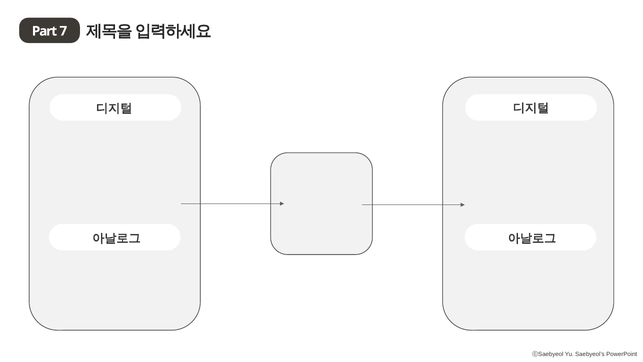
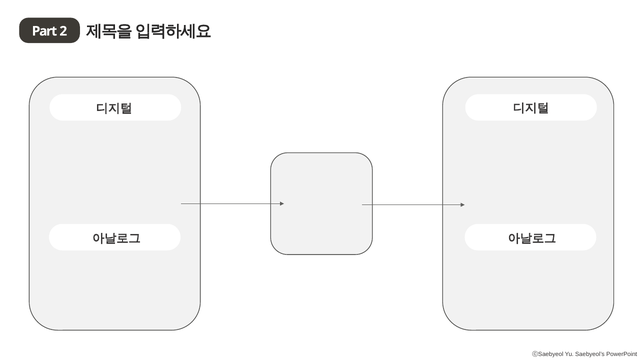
7: 7 -> 2
